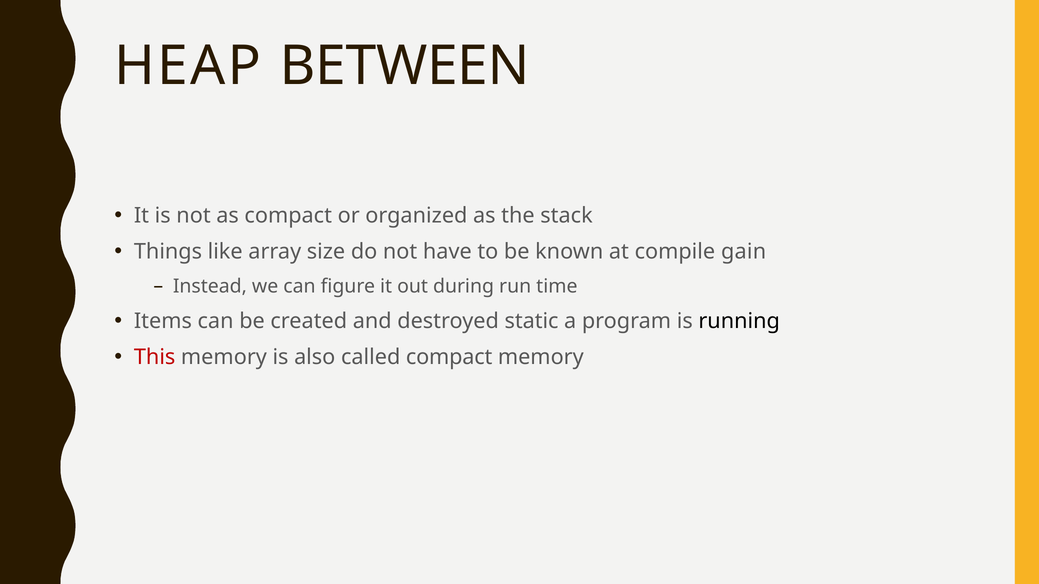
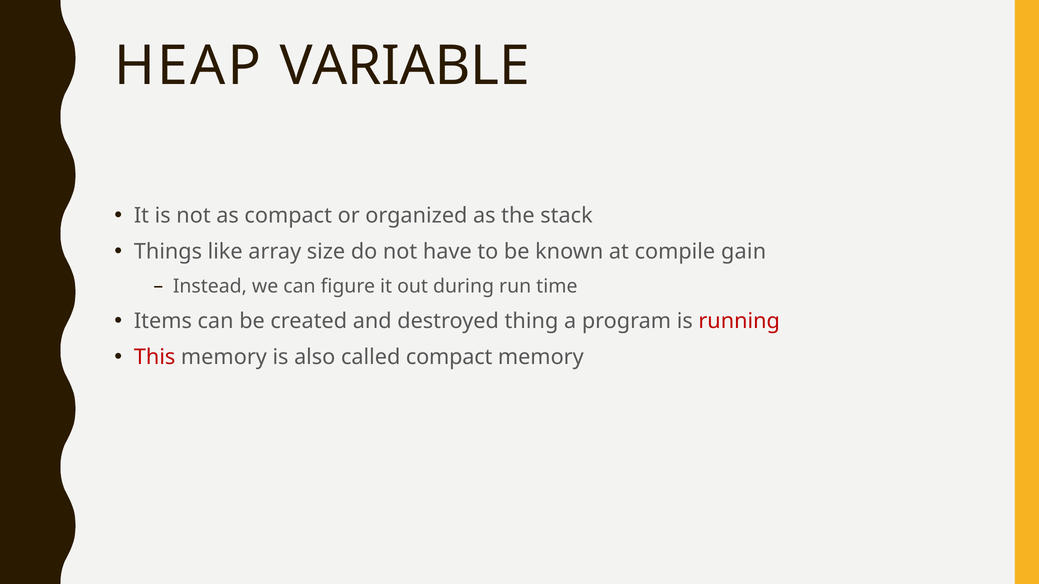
BETWEEN: BETWEEN -> VARIABLE
static: static -> thing
running colour: black -> red
